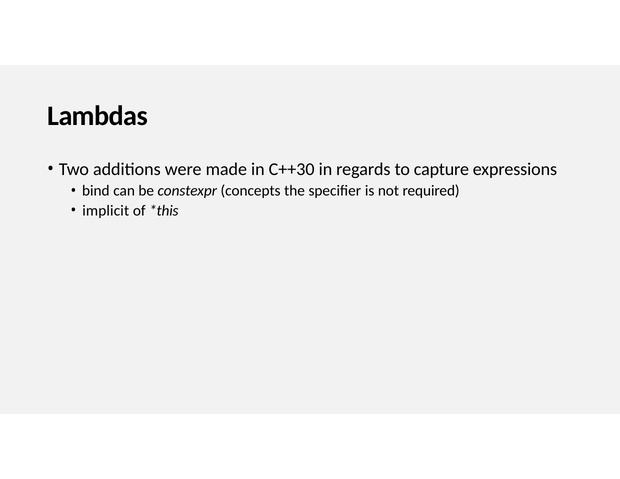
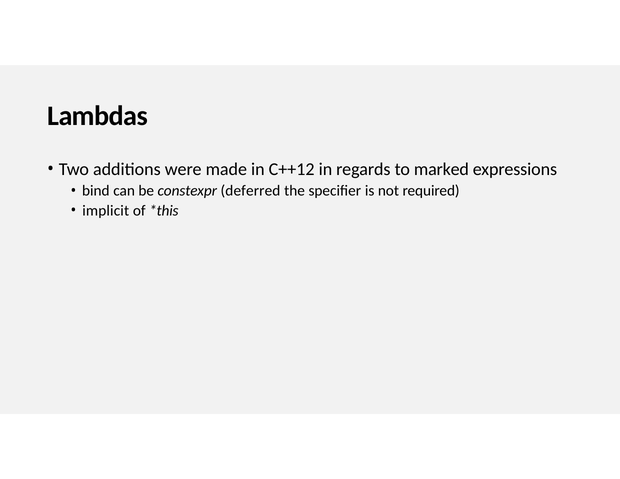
C++30: C++30 -> C++12
capture: capture -> marked
concepts: concepts -> deferred
